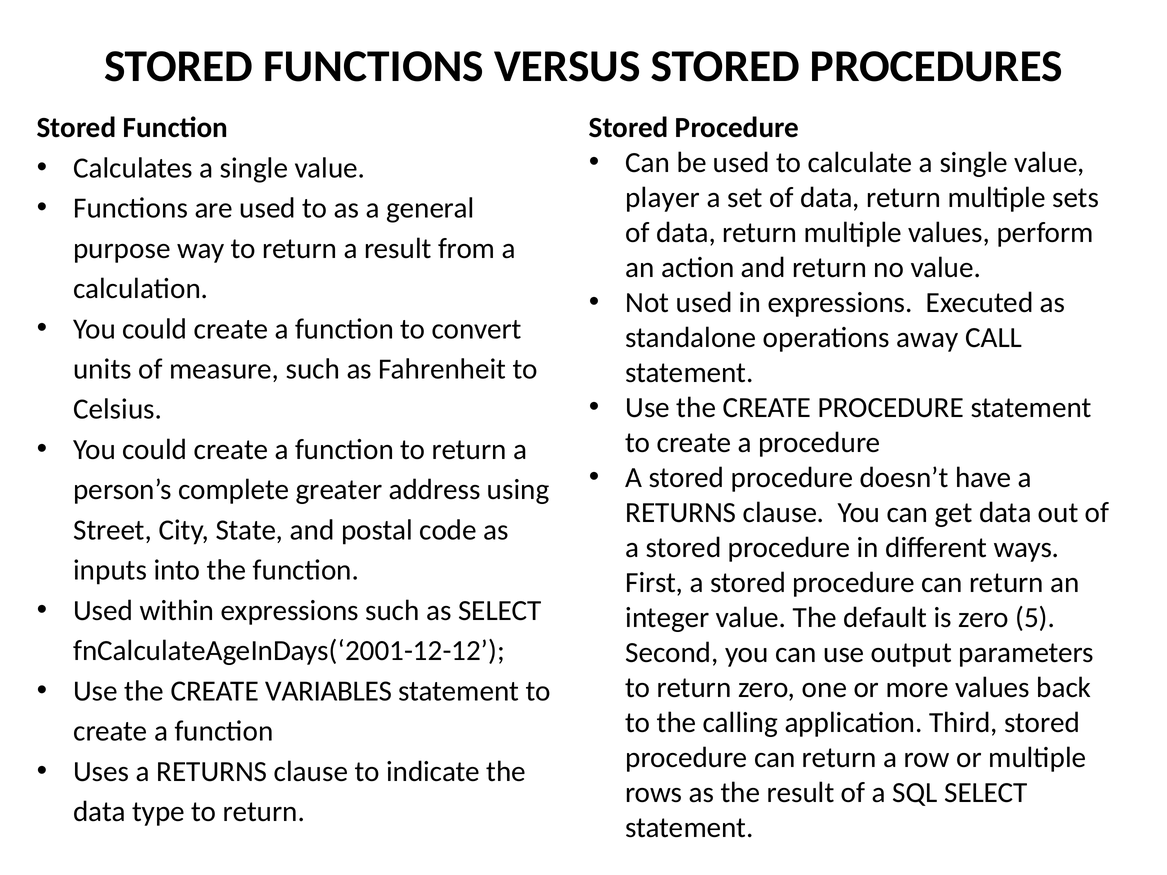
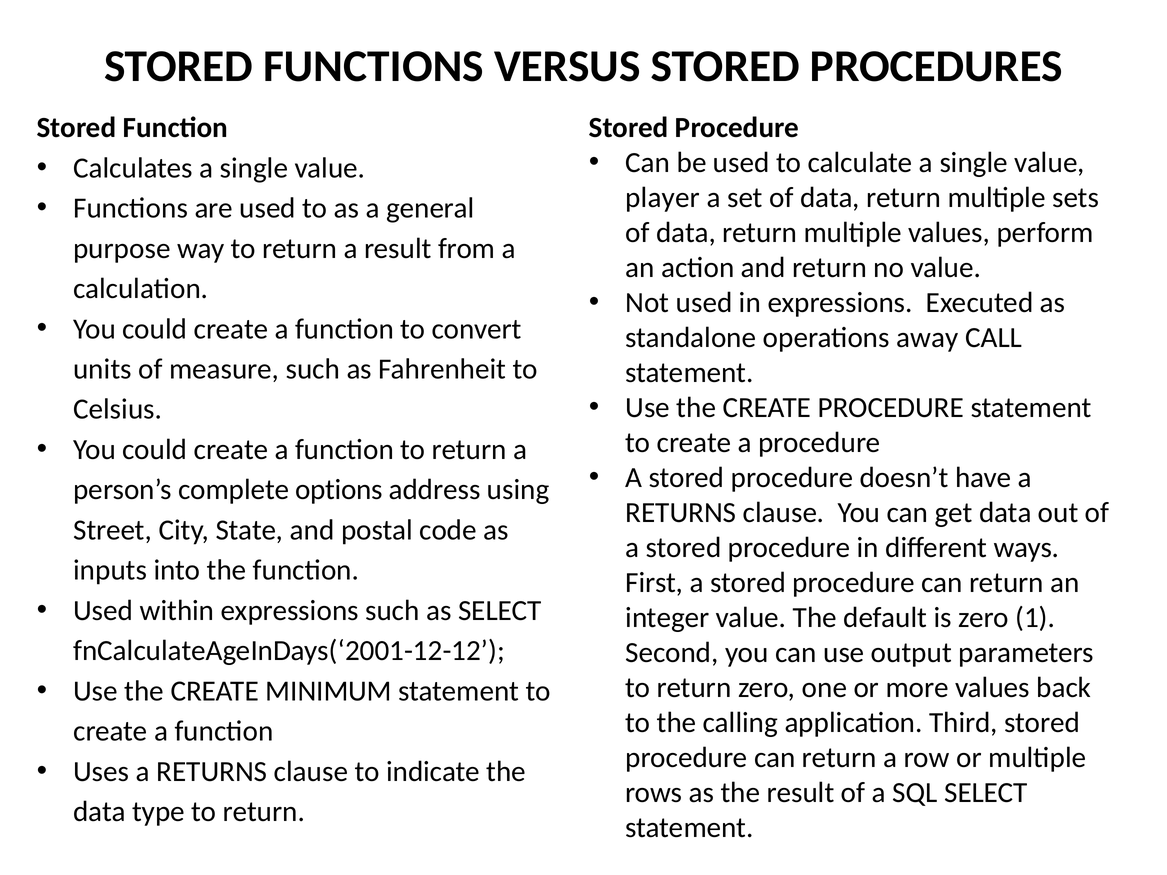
greater: greater -> options
5: 5 -> 1
VARIABLES: VARIABLES -> MINIMUM
